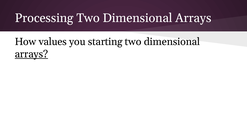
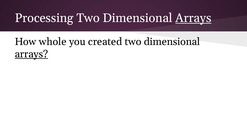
Arrays at (193, 18) underline: none -> present
values: values -> whole
starting: starting -> created
